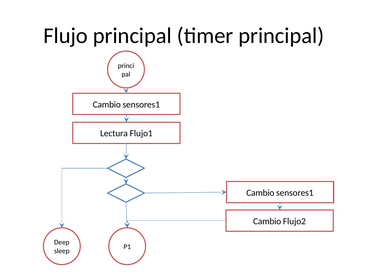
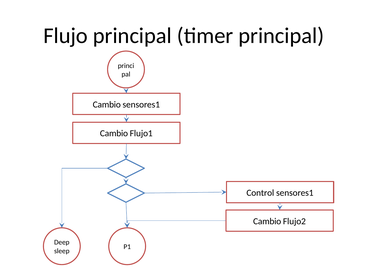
Lectura at (114, 133): Lectura -> Cambio
Cambio at (260, 193): Cambio -> Control
